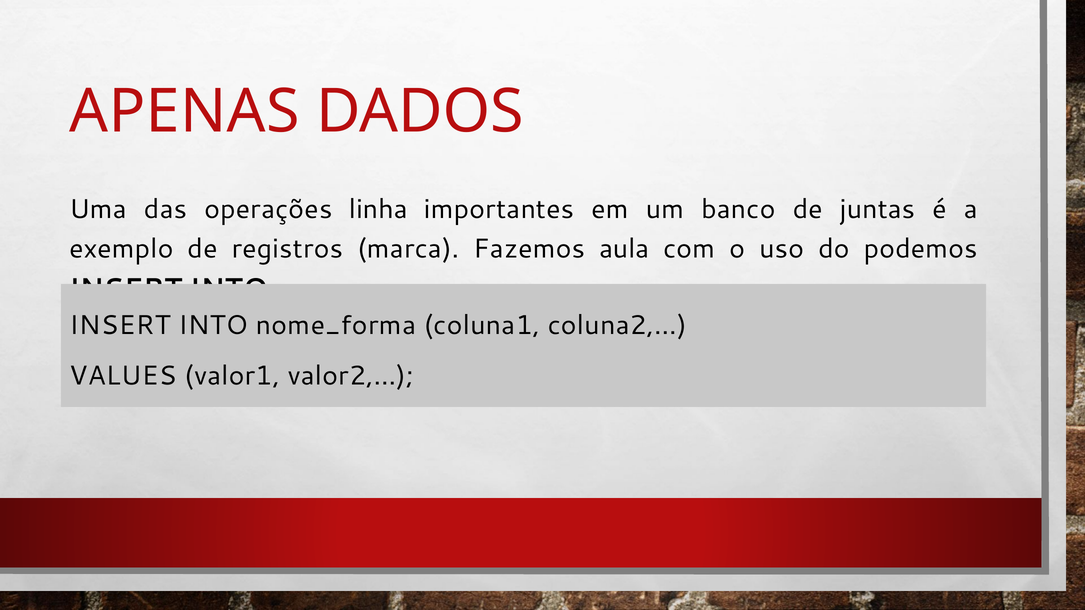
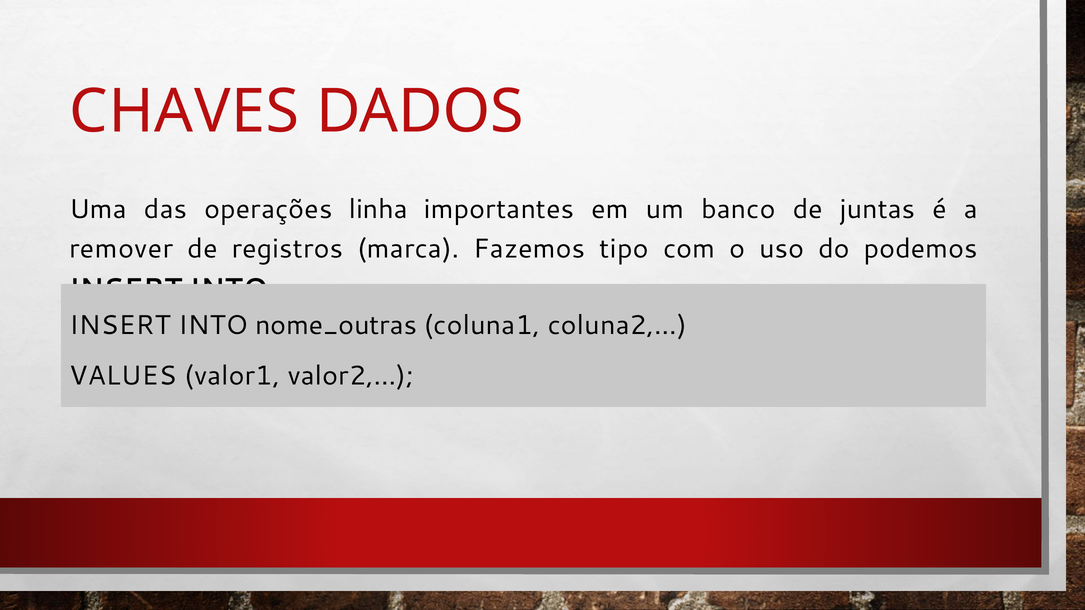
APENAS: APENAS -> CHAVES
exemplo: exemplo -> remover
aula: aula -> tipo
nome_forma: nome_forma -> nome_outras
